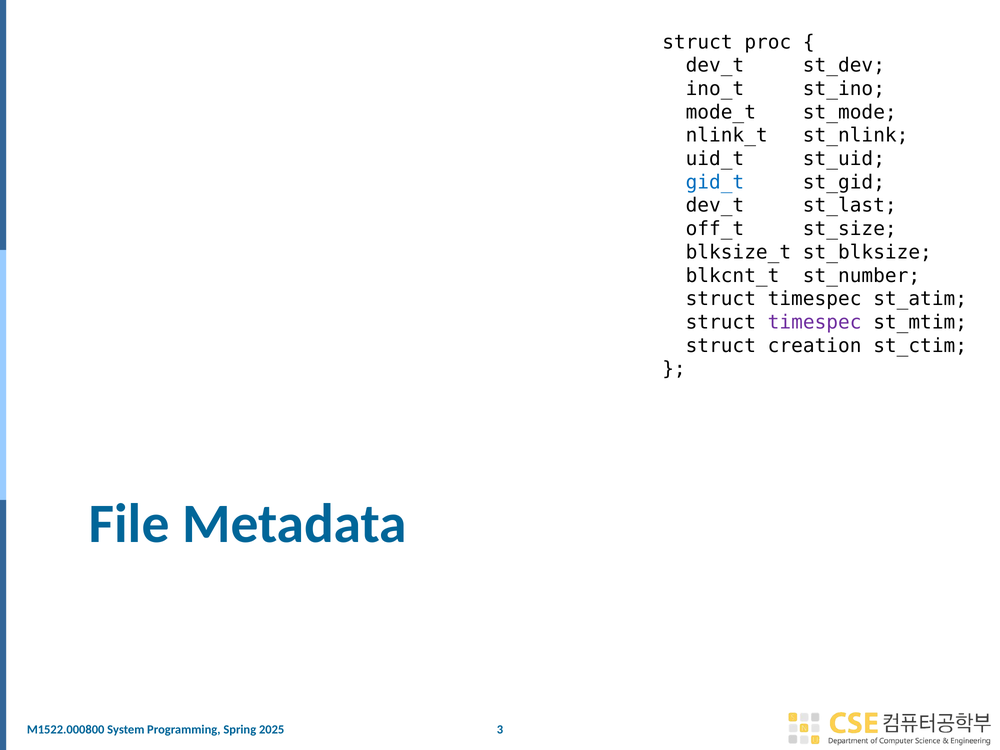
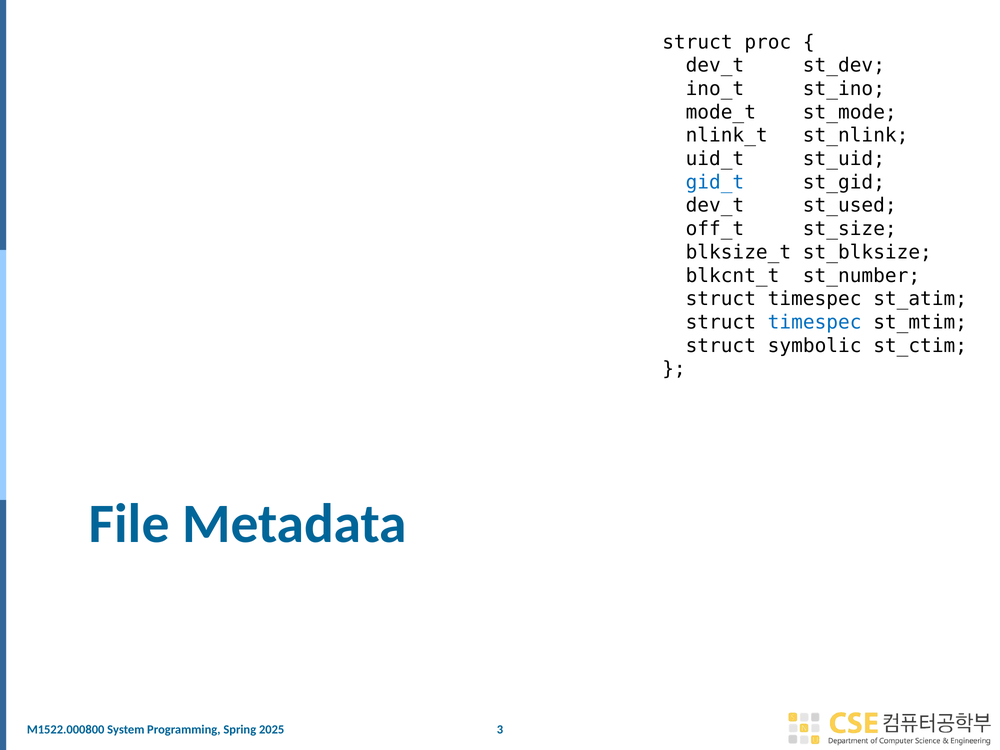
st_last: st_last -> st_used
timespec at (815, 322) colour: purple -> blue
creation: creation -> symbolic
